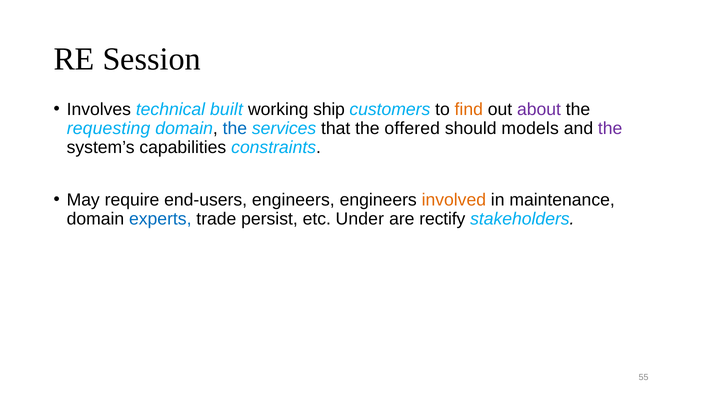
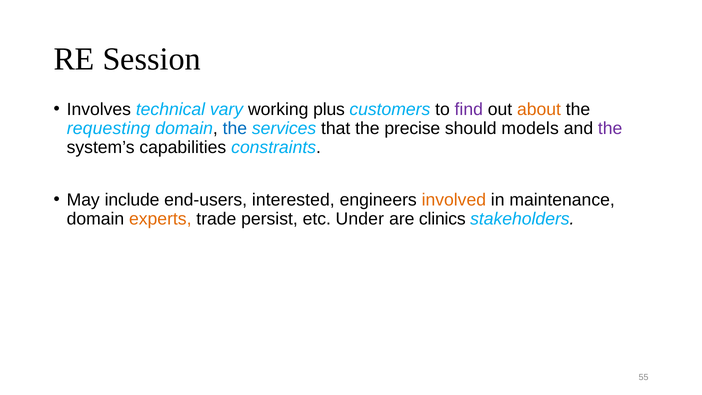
built: built -> vary
ship: ship -> plus
find colour: orange -> purple
about colour: purple -> orange
offered: offered -> precise
require: require -> include
end-users engineers: engineers -> interested
experts colour: blue -> orange
rectify: rectify -> clinics
